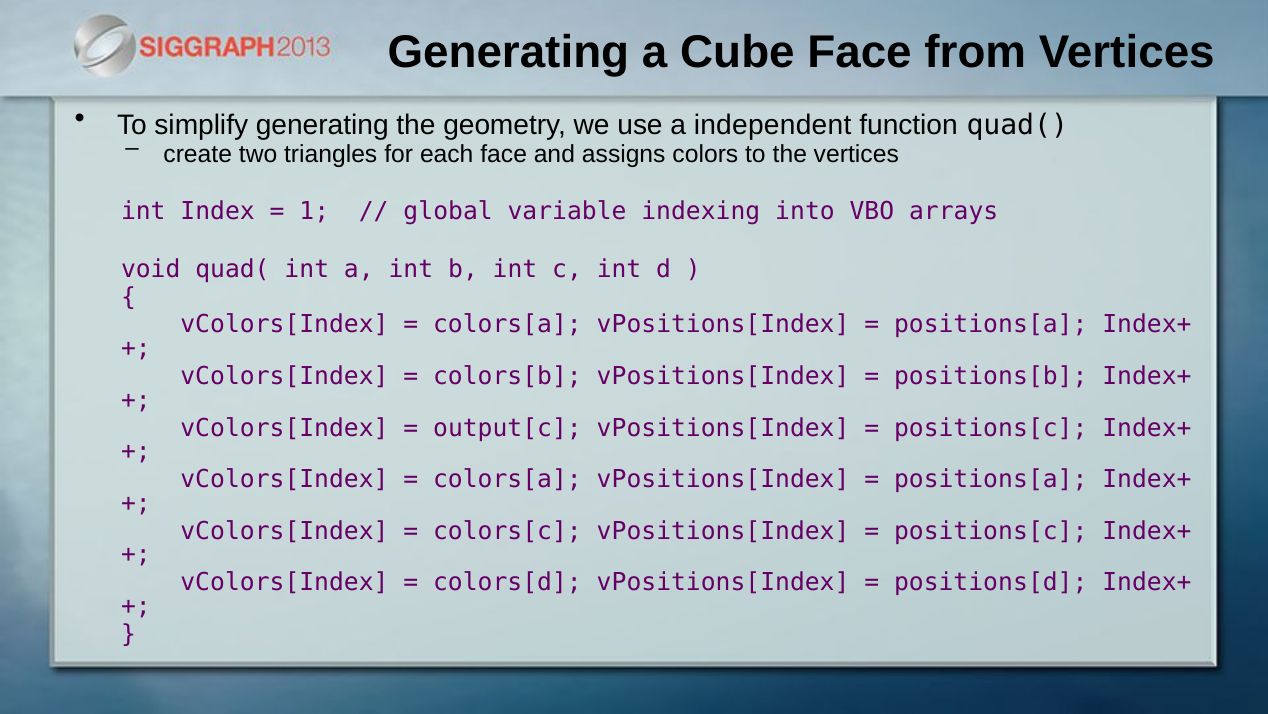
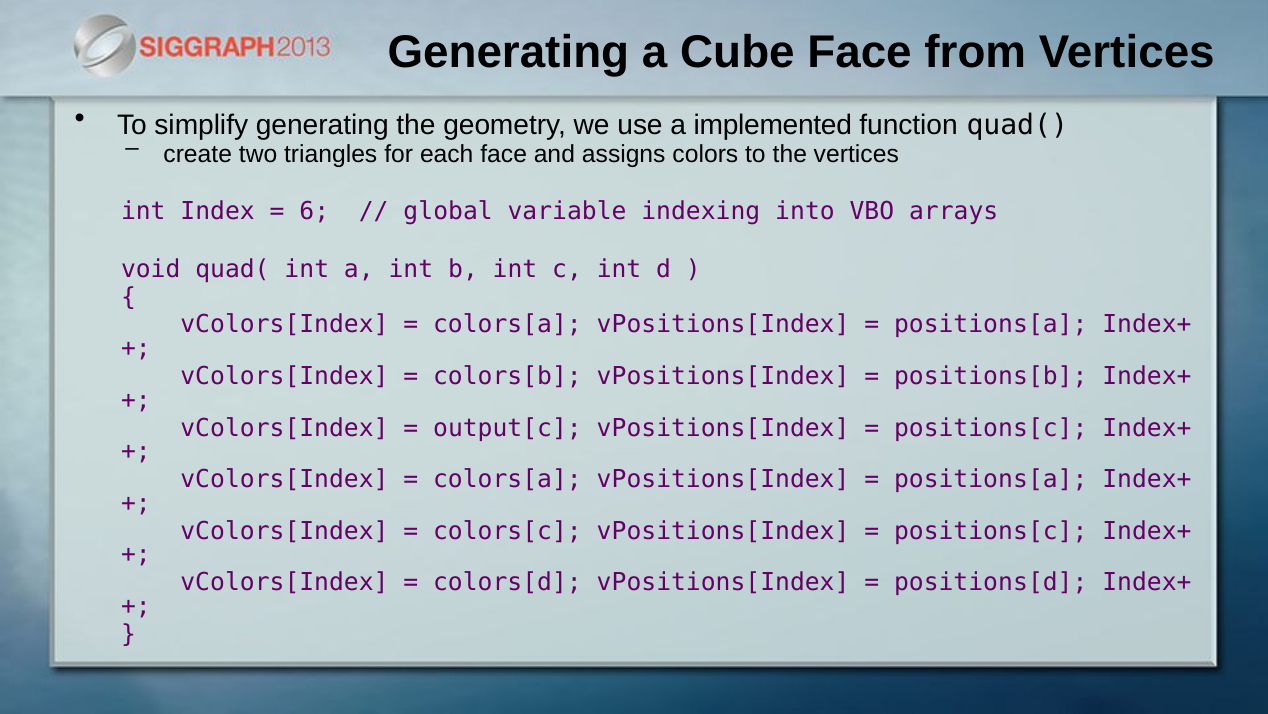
independent: independent -> implemented
1: 1 -> 6
